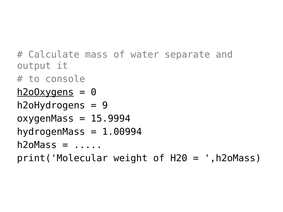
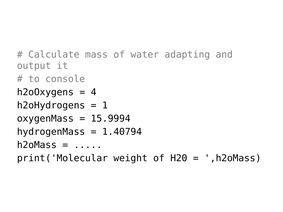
separate: separate -> adapting
h2oOxygens underline: present -> none
0: 0 -> 4
9: 9 -> 1
1.00994: 1.00994 -> 1.40794
